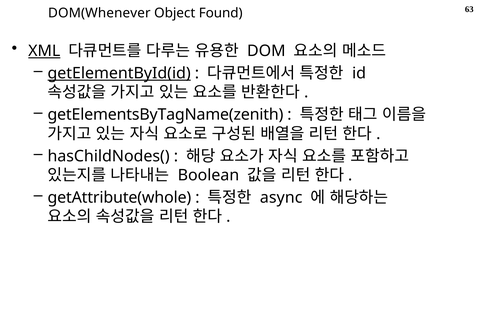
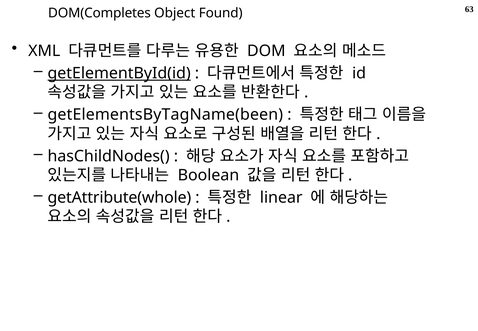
DOM(Whenever: DOM(Whenever -> DOM(Completes
XML underline: present -> none
getElementsByTagName(zenith: getElementsByTagName(zenith -> getElementsByTagName(been
async: async -> linear
